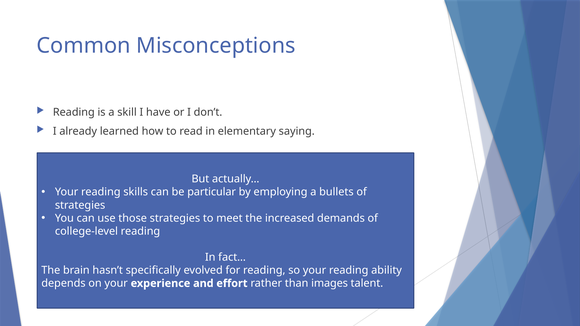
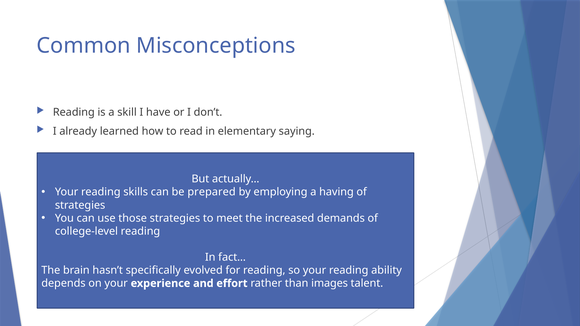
particular: particular -> prepared
bullets: bullets -> having
